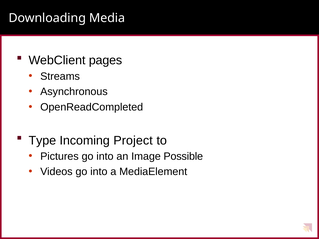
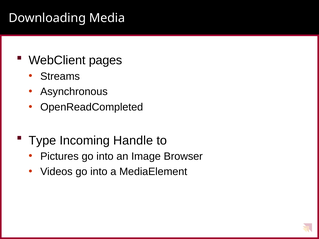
Project: Project -> Handle
Possible: Possible -> Browser
